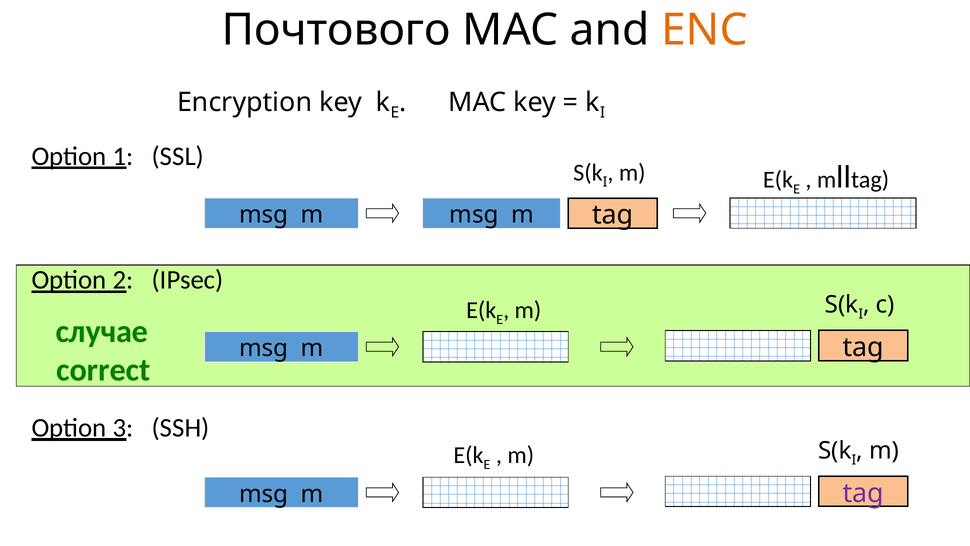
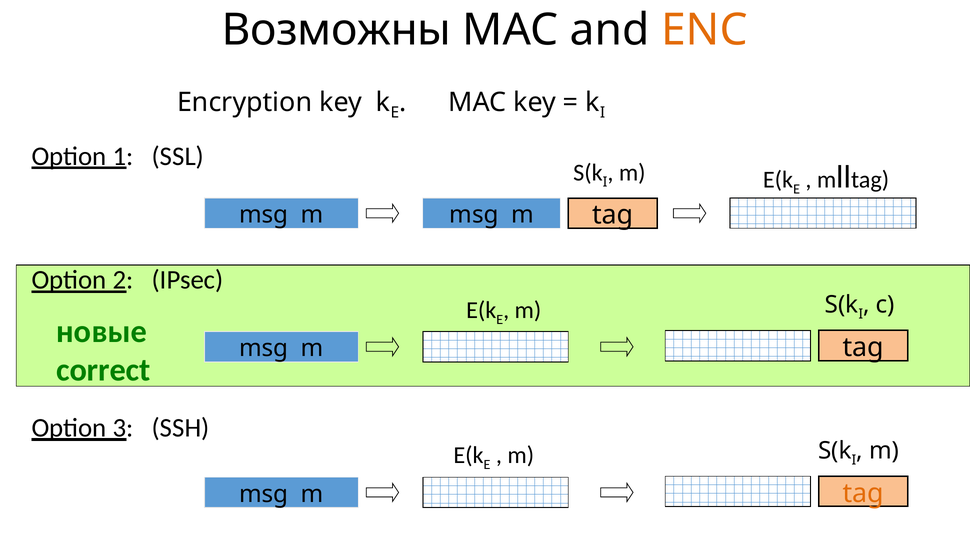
Почтового: Почтового -> Возможны
случае: случае -> новые
tag at (863, 493) colour: purple -> orange
